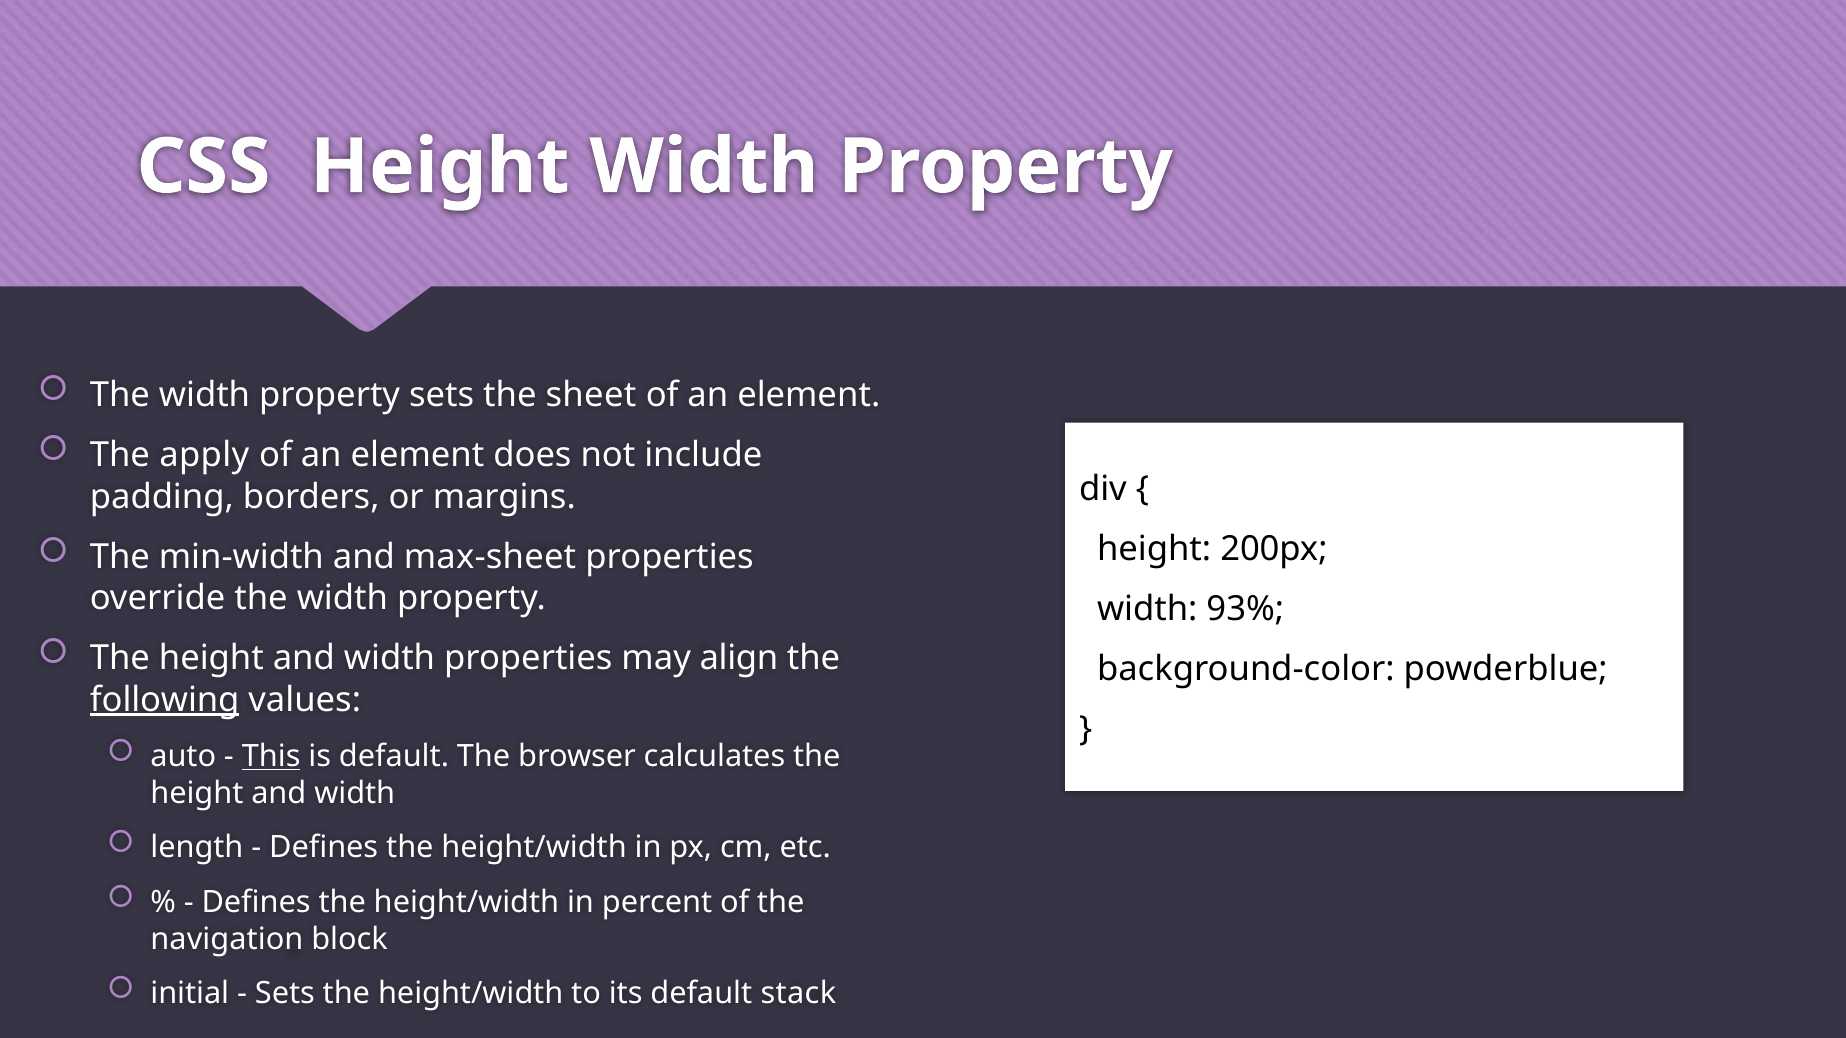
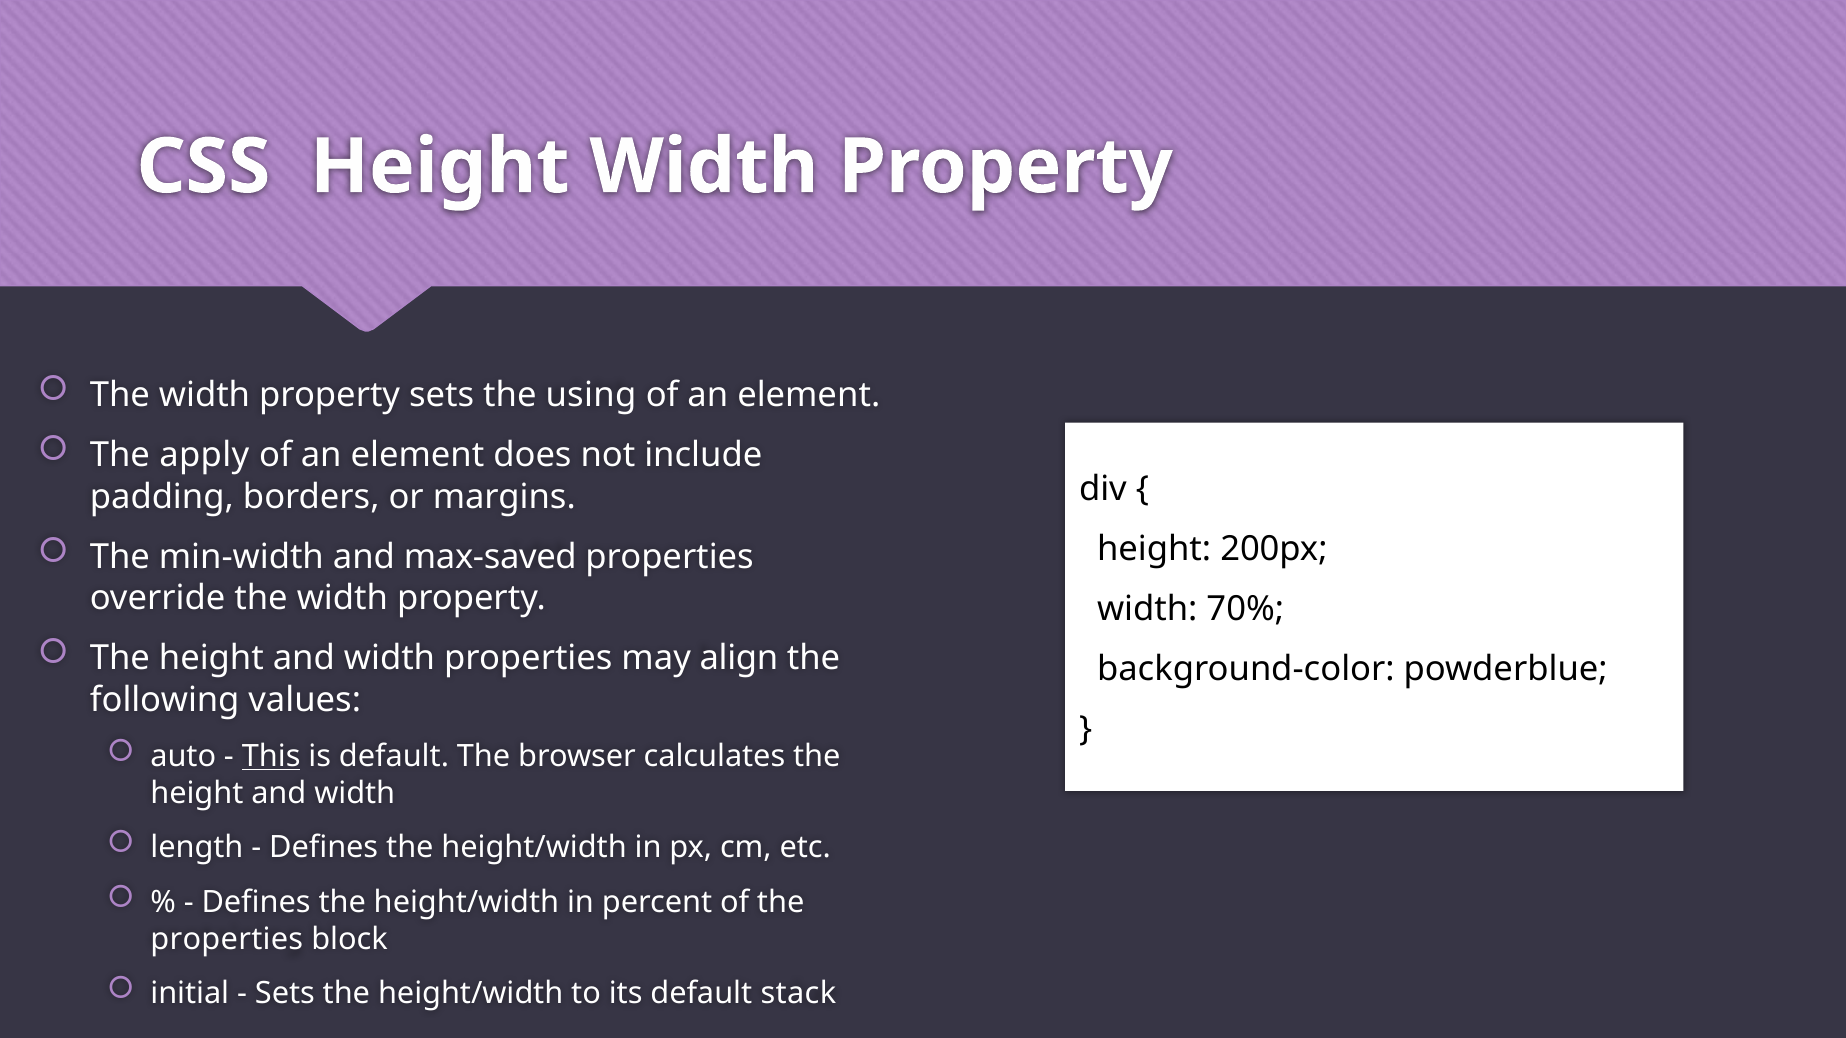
sheet: sheet -> using
max-sheet: max-sheet -> max-saved
93%: 93% -> 70%
following underline: present -> none
navigation at (227, 939): navigation -> properties
